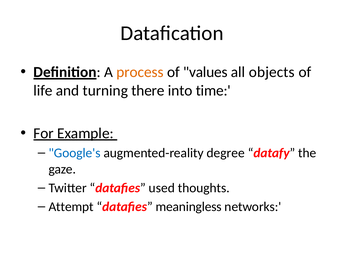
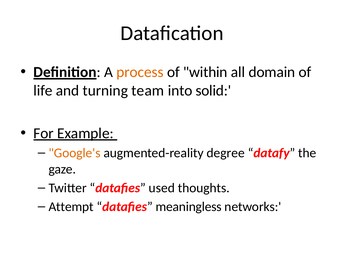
values: values -> within
objects: objects -> domain
there: there -> team
time: time -> solid
Google's colour: blue -> orange
